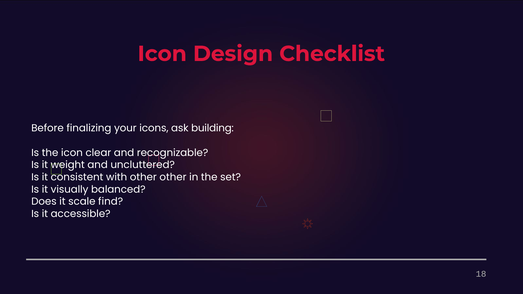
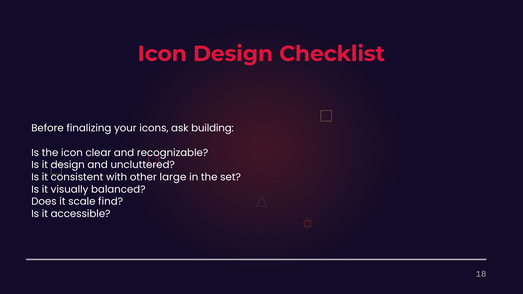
it weight: weight -> design
other other: other -> large
